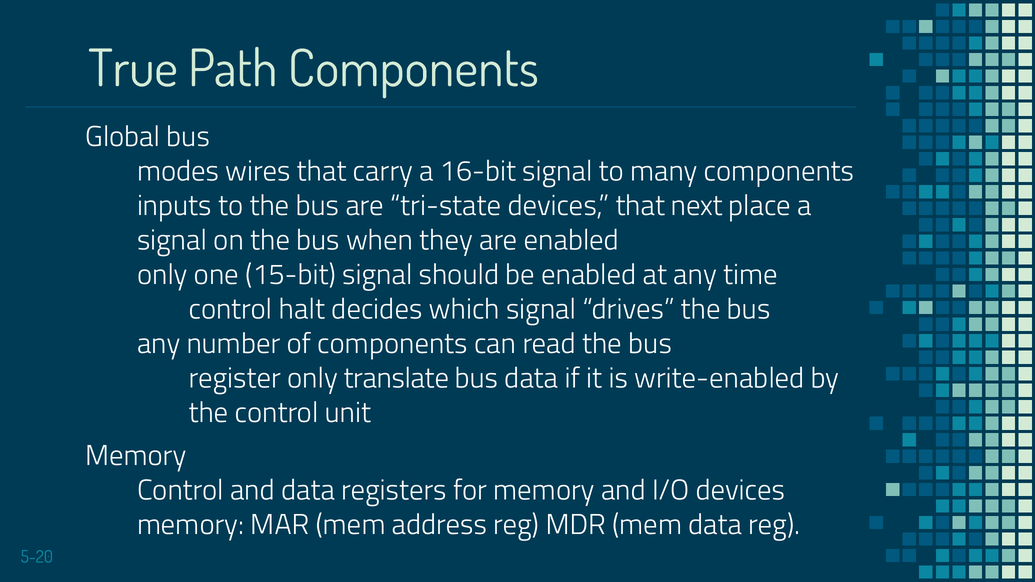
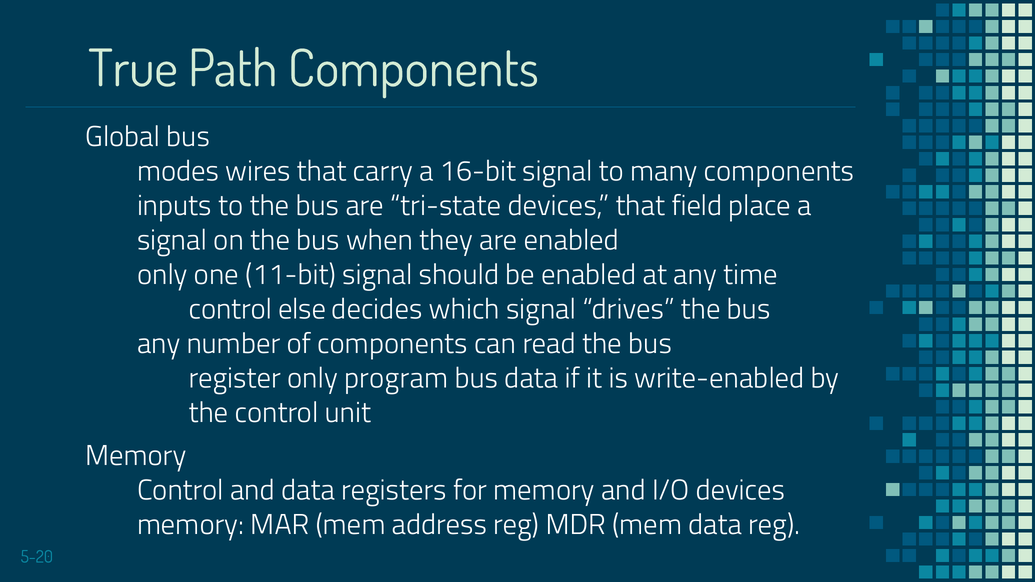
next: next -> field
15-bit: 15-bit -> 11-bit
halt: halt -> else
translate: translate -> program
